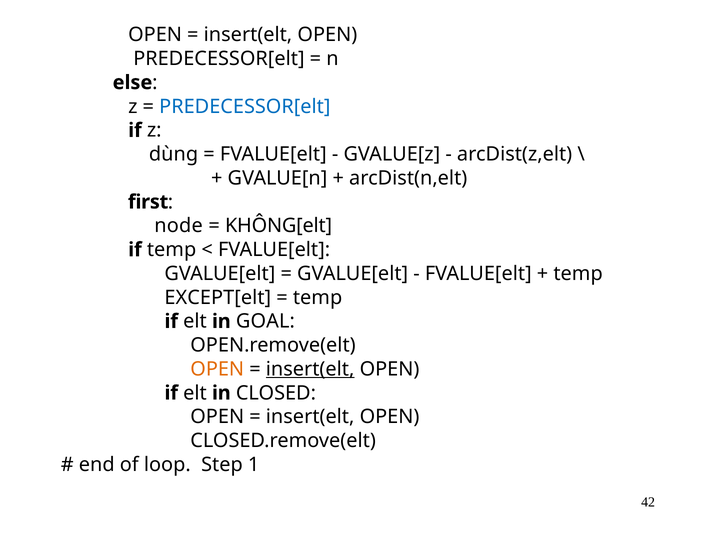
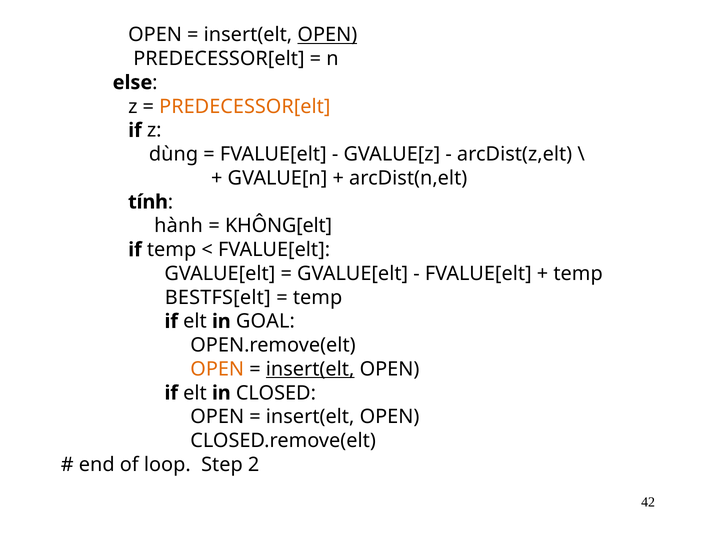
OPEN at (327, 35) underline: none -> present
PREDECESSOR[elt at (245, 106) colour: blue -> orange
first: first -> tính
node: node -> hành
EXCEPT[elt: EXCEPT[elt -> BESTFS[elt
1: 1 -> 2
